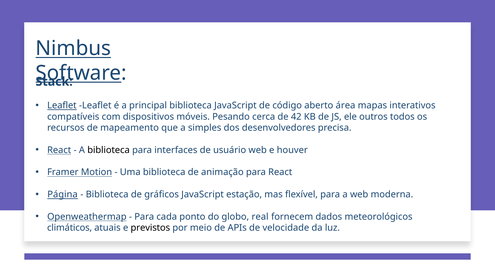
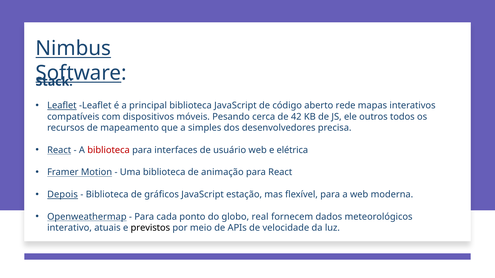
área: área -> rede
biblioteca at (109, 150) colour: black -> red
houver: houver -> elétrica
Página: Página -> Depois
climáticos: climáticos -> interativo
